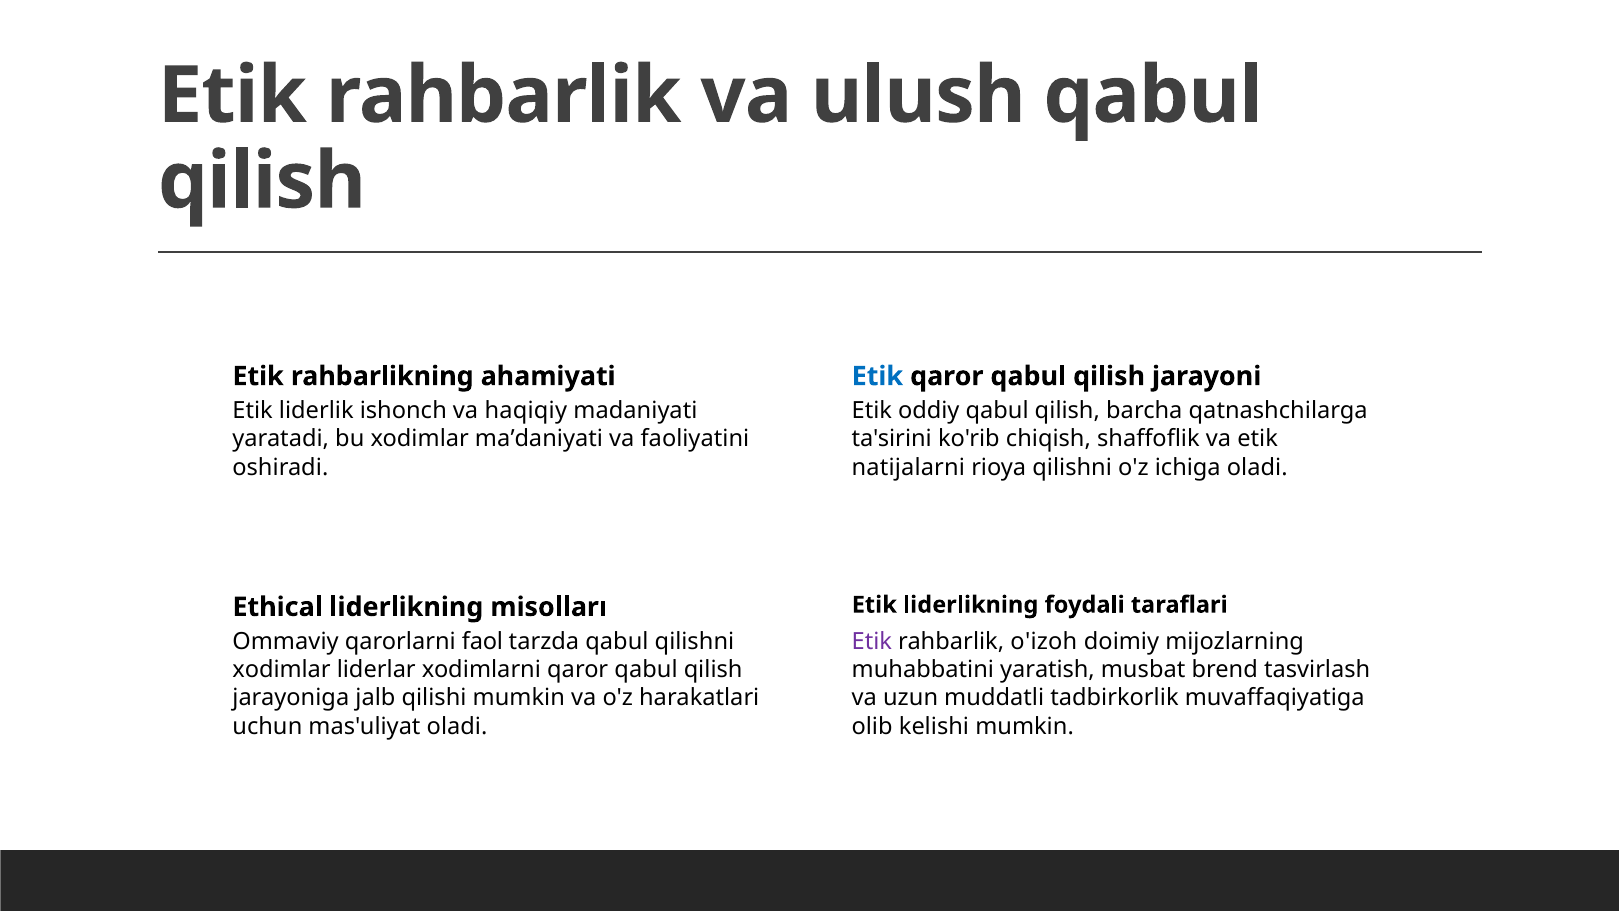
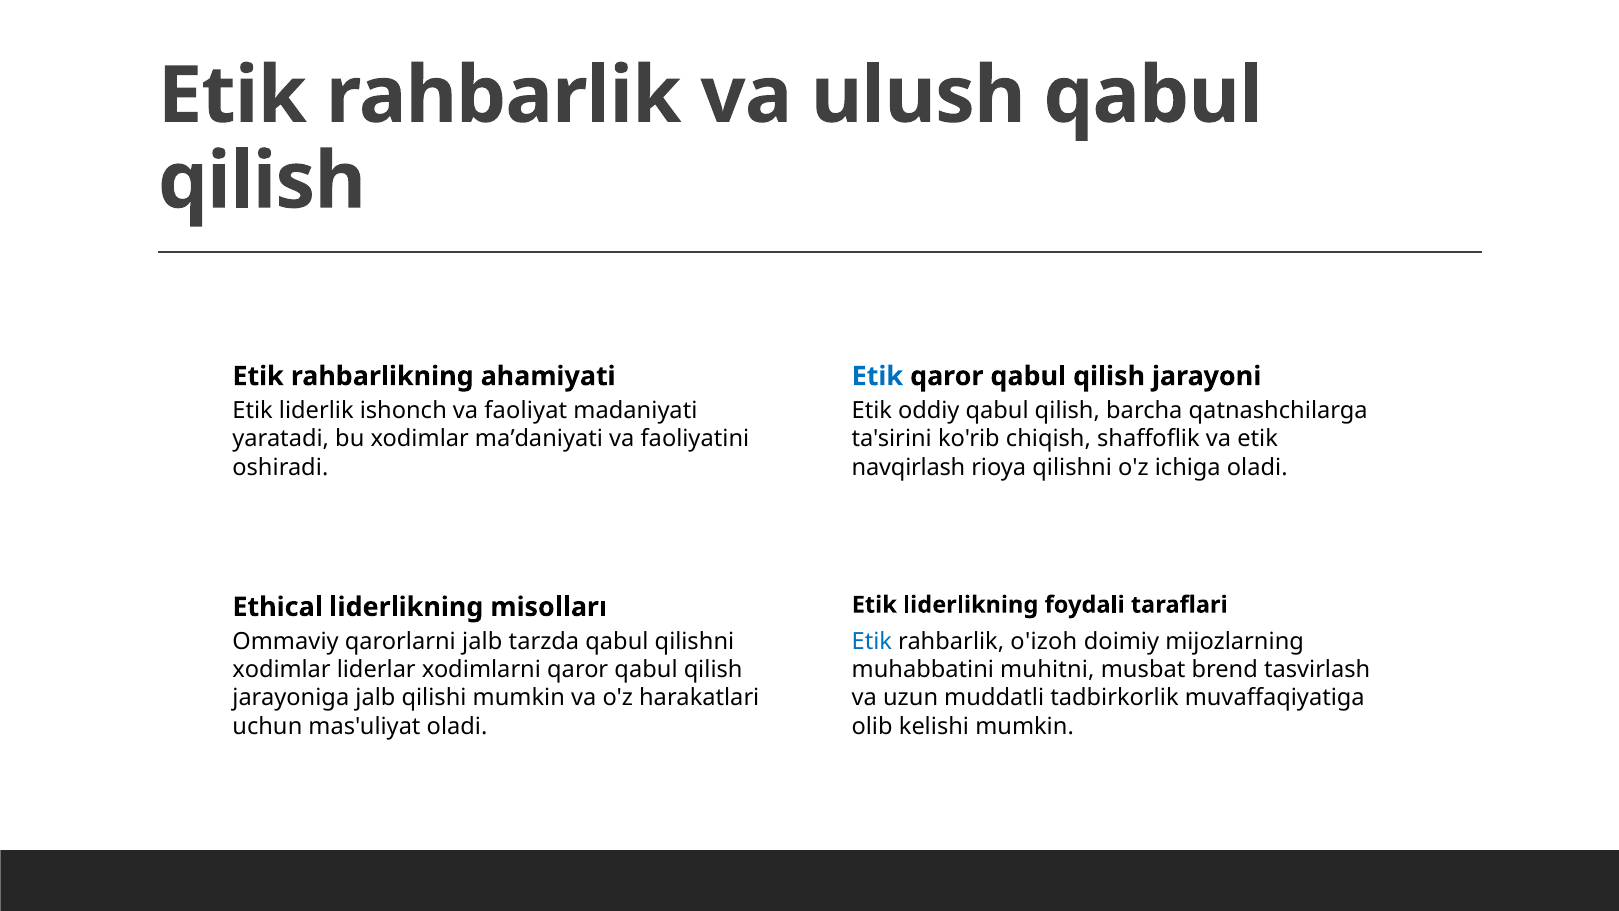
haqiqiy: haqiqiy -> faoliyat
natijalarni: natijalarni -> navqirlash
qarorlarni faol: faol -> jalb
Etik at (872, 641) colour: purple -> blue
yaratish: yaratish -> muhitni
